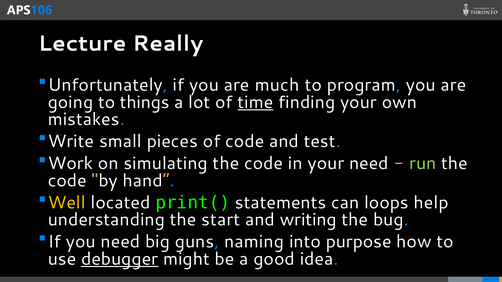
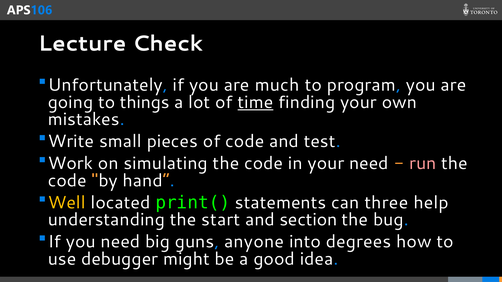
Really: Really -> Check
run colour: light green -> pink
loops: loops -> three
writing: writing -> section
naming: naming -> anyone
purpose: purpose -> degrees
debugger underline: present -> none
